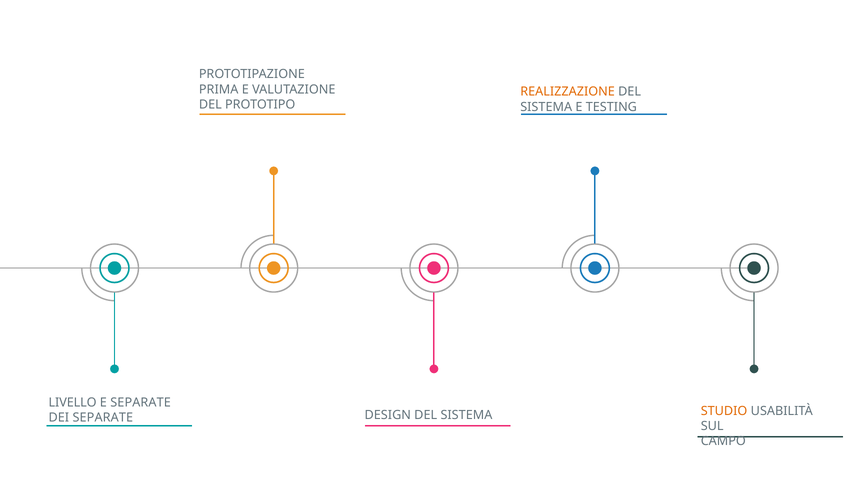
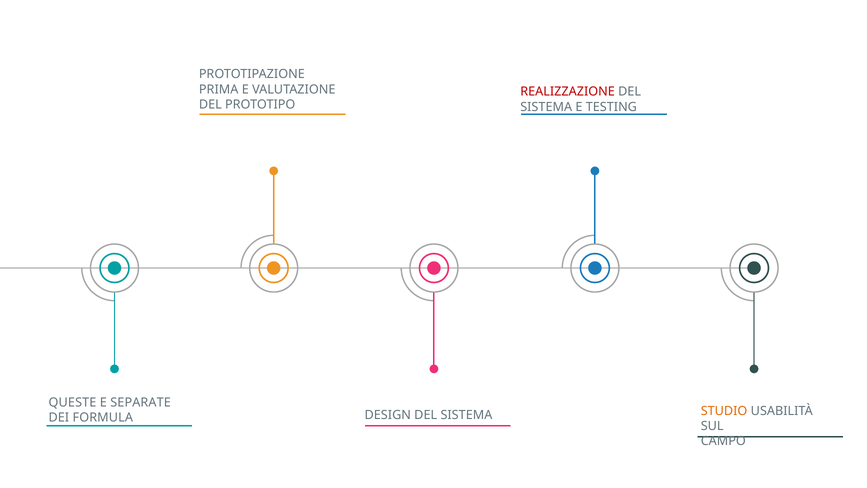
REALIZZAZIONE colour: orange -> red
LIVELLO: LIVELLO -> QUESTE
DEI SEPARATE: SEPARATE -> FORMULA
